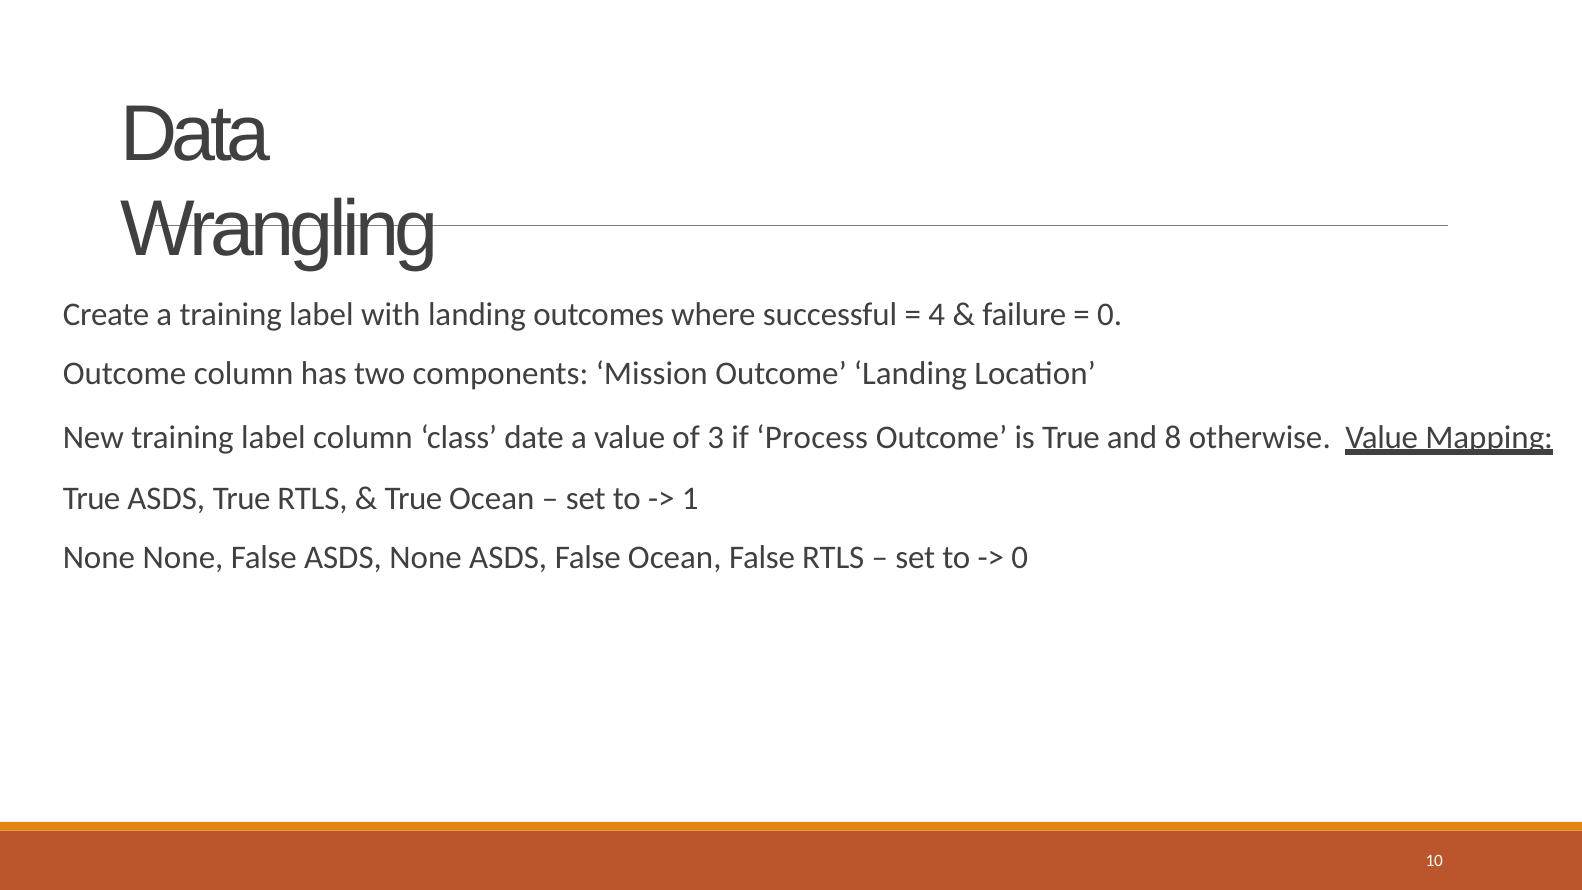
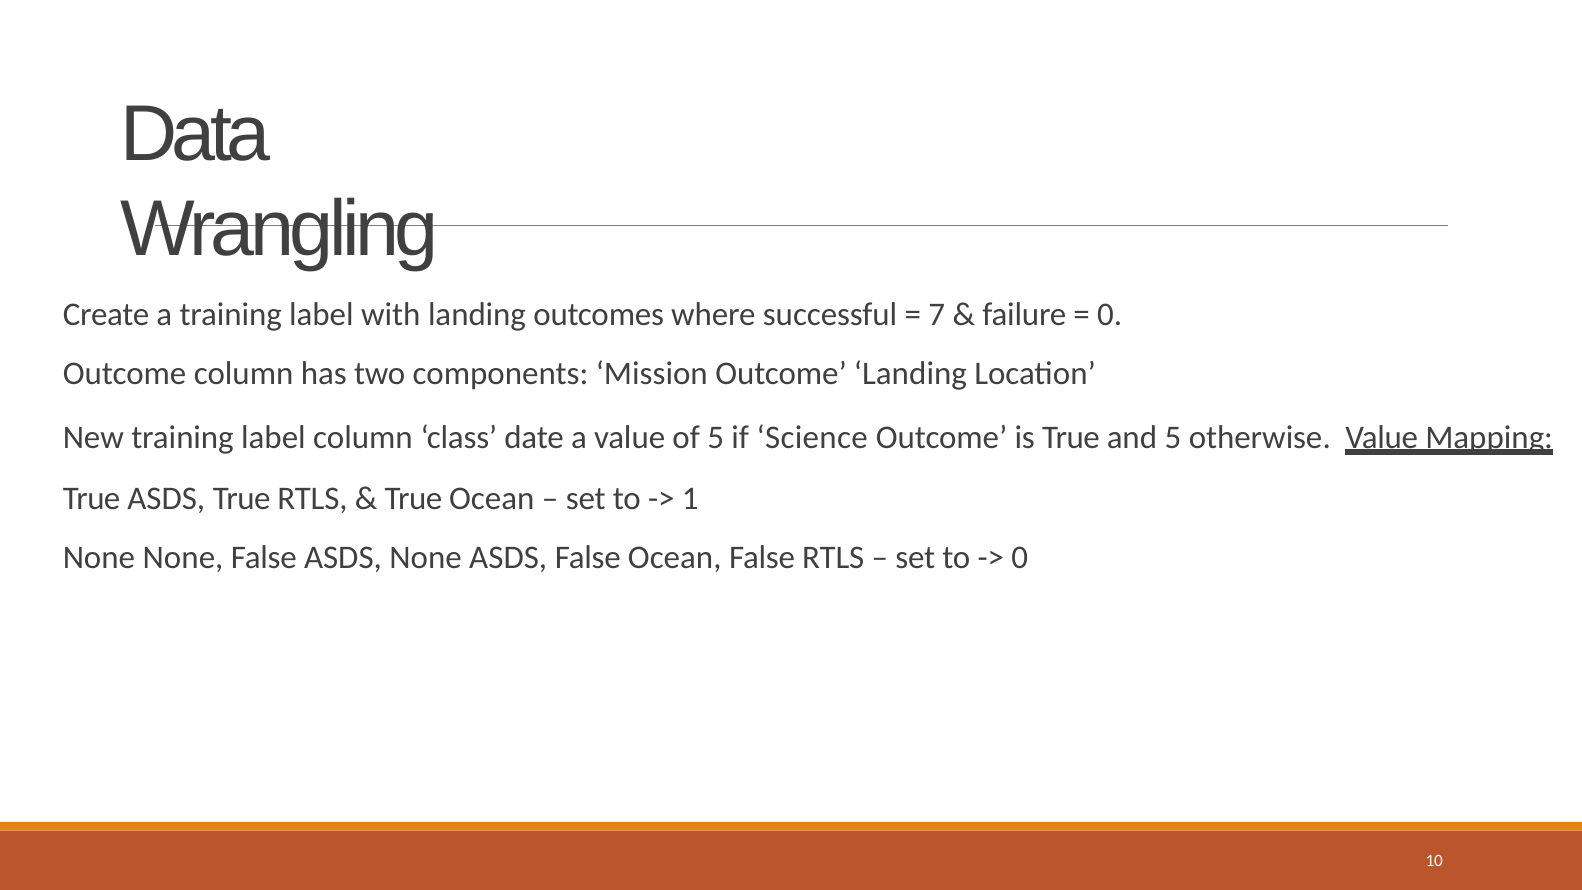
4: 4 -> 7
of 3: 3 -> 5
Process: Process -> Science
and 8: 8 -> 5
